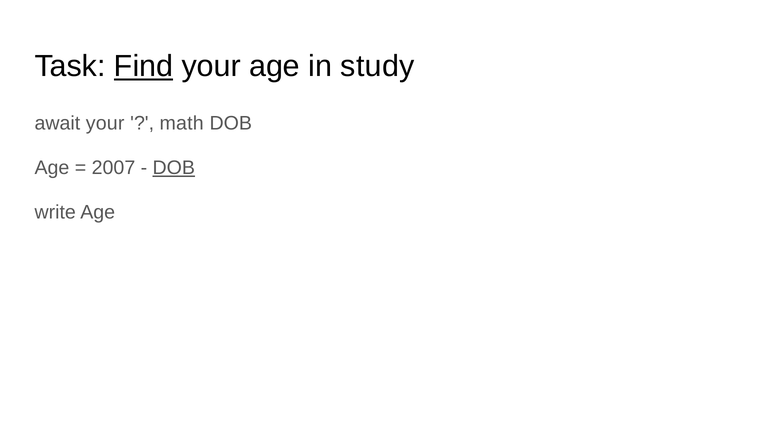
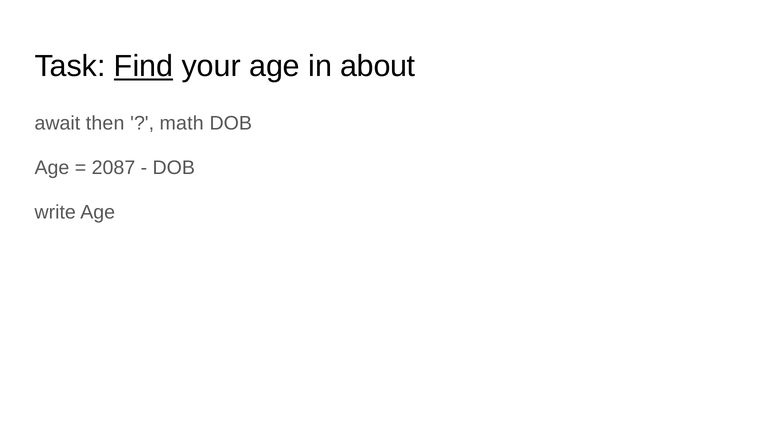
study: study -> about
await your: your -> then
2007: 2007 -> 2087
DOB at (174, 168) underline: present -> none
